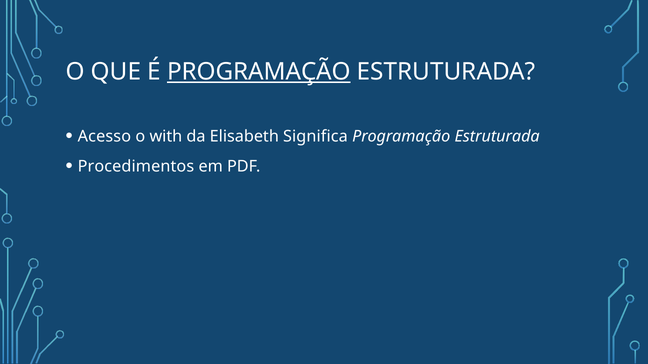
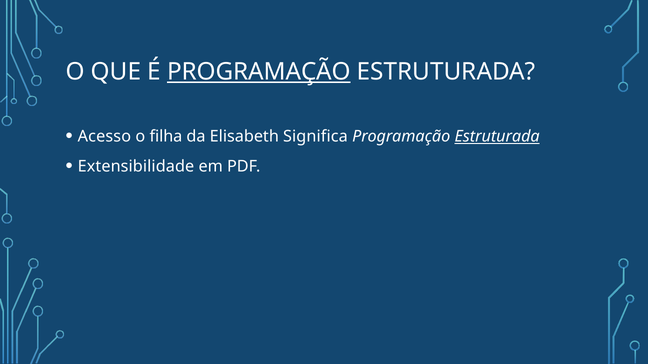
with: with -> filha
Estruturada at (497, 137) underline: none -> present
Procedimentos: Procedimentos -> Extensibilidade
